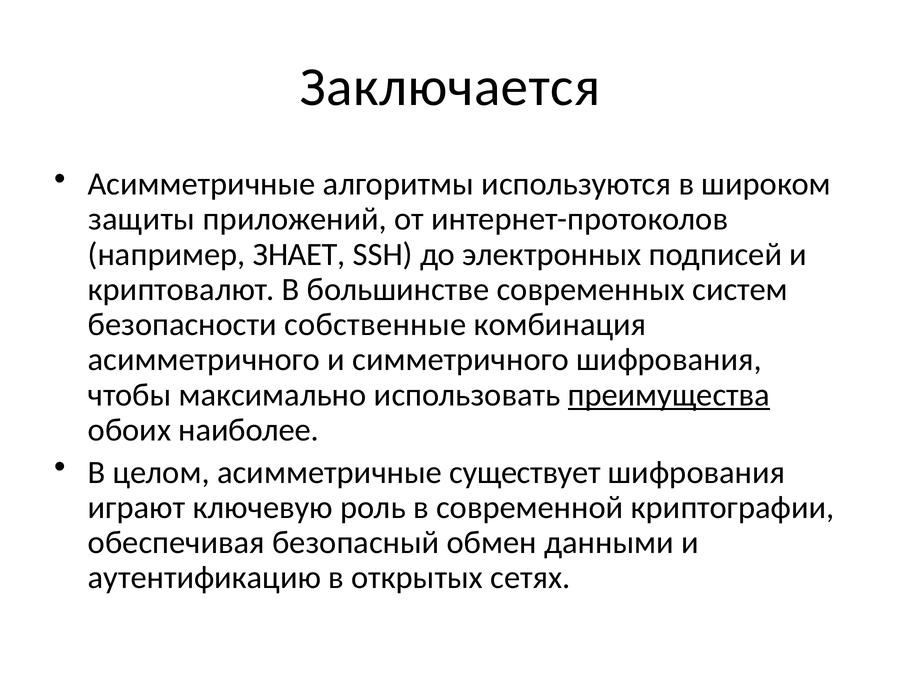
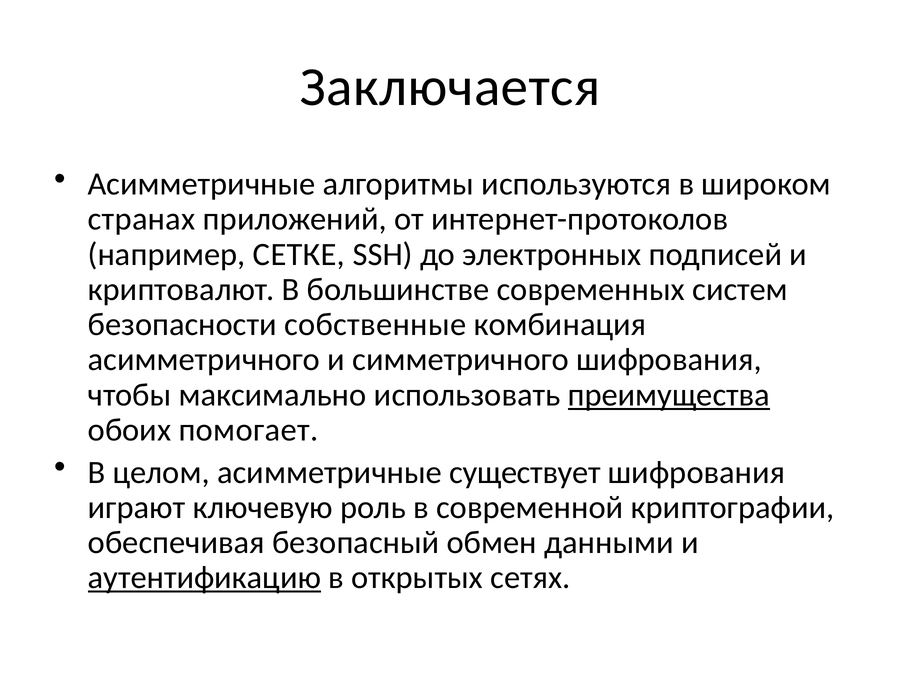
защиты: защиты -> странах
ЗНАЕТ: ЗНАЕТ -> СЕТКЕ
наиболее: наиболее -> помогает
аутентификацию underline: none -> present
